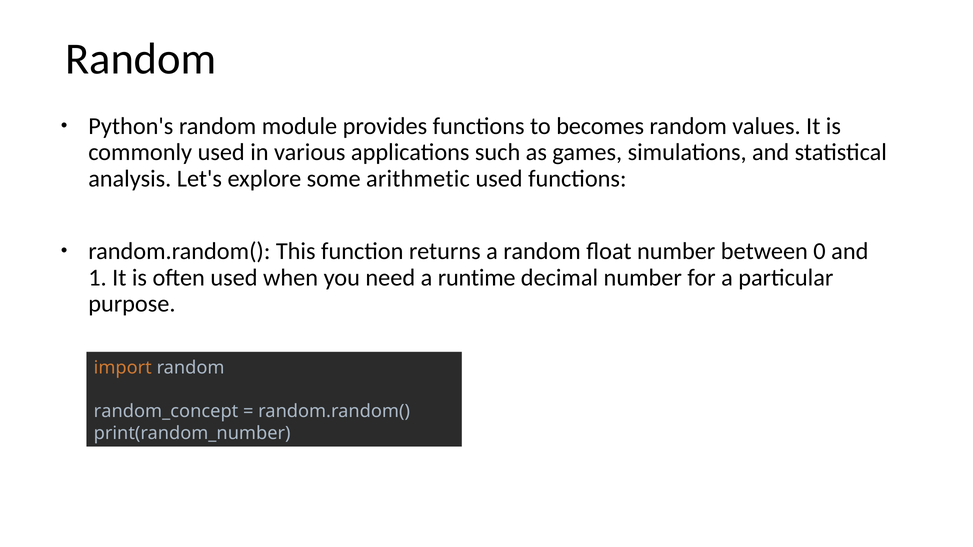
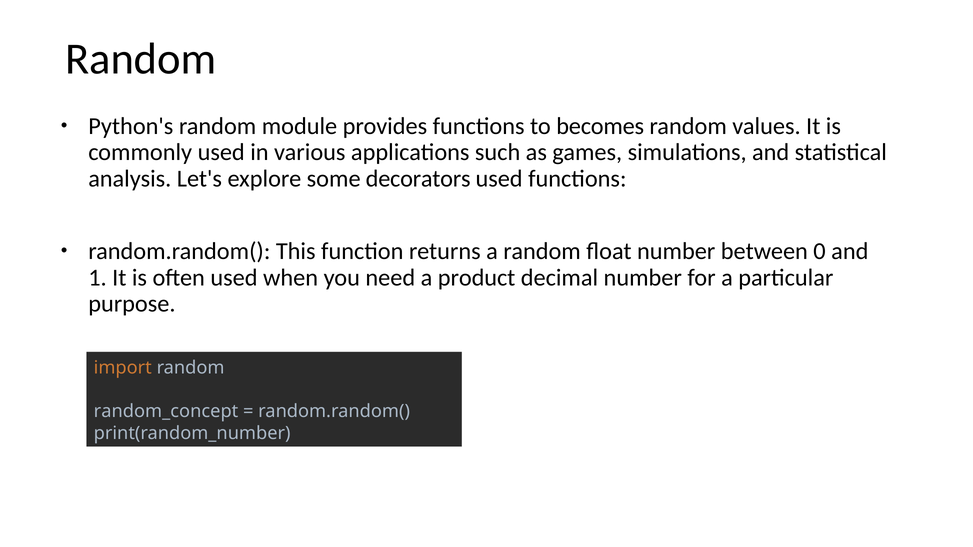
arithmetic: arithmetic -> decorators
runtime: runtime -> product
